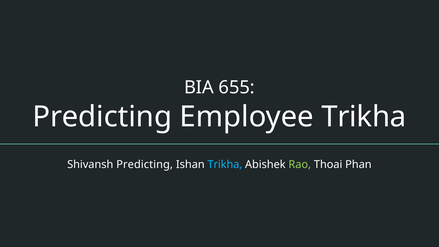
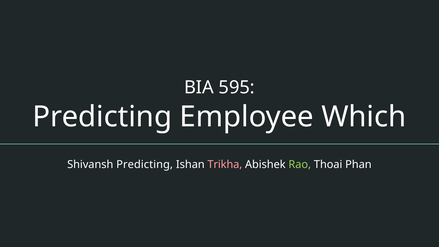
655: 655 -> 595
Employee Trikha: Trikha -> Which
Trikha at (225, 165) colour: light blue -> pink
